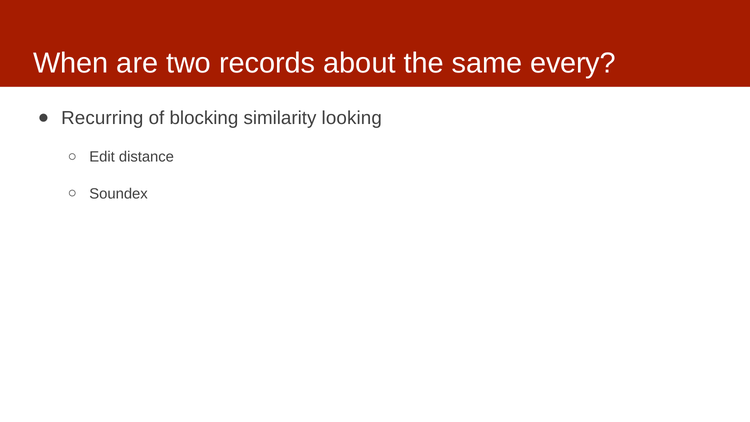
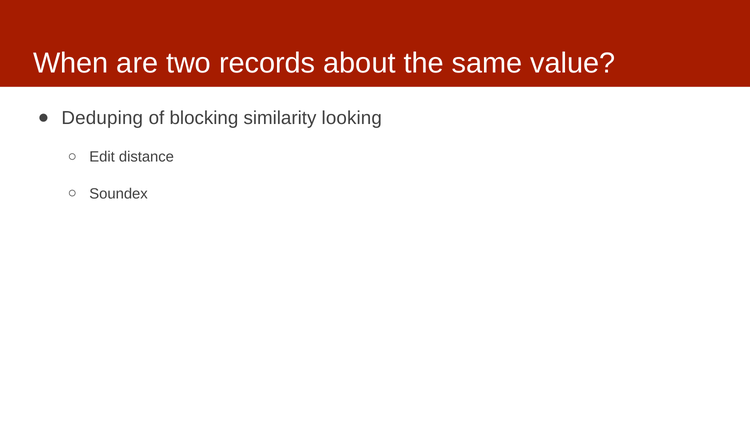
every: every -> value
Recurring: Recurring -> Deduping
